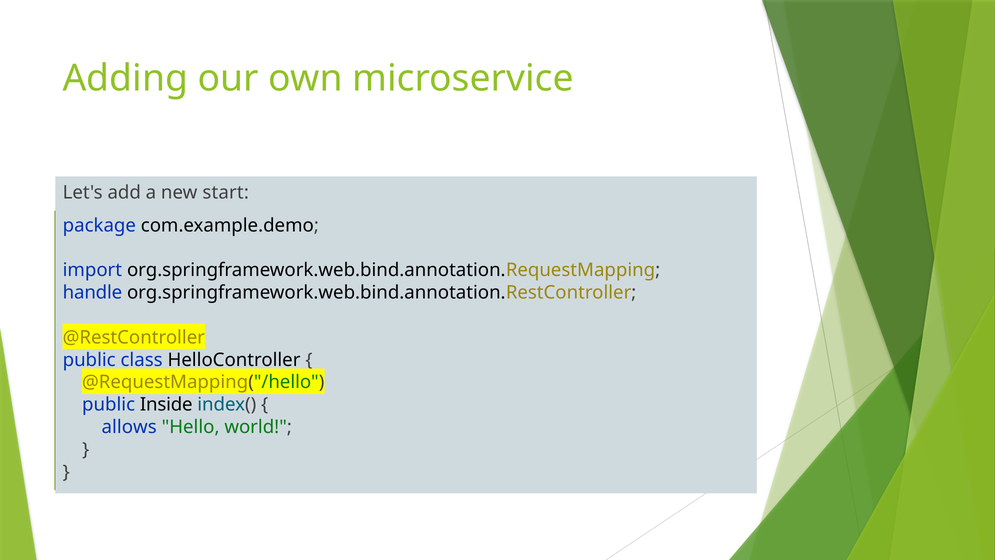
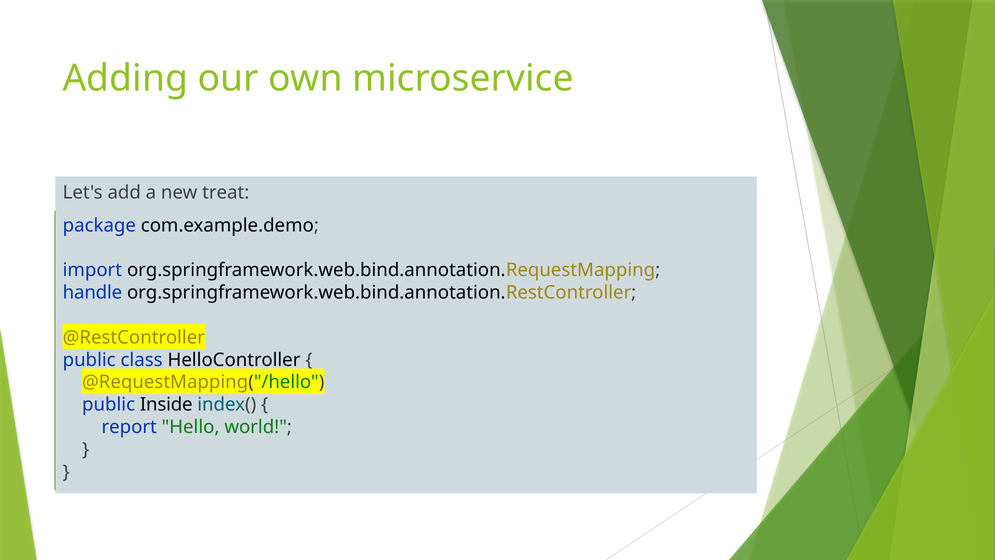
start: start -> treat
allows: allows -> report
